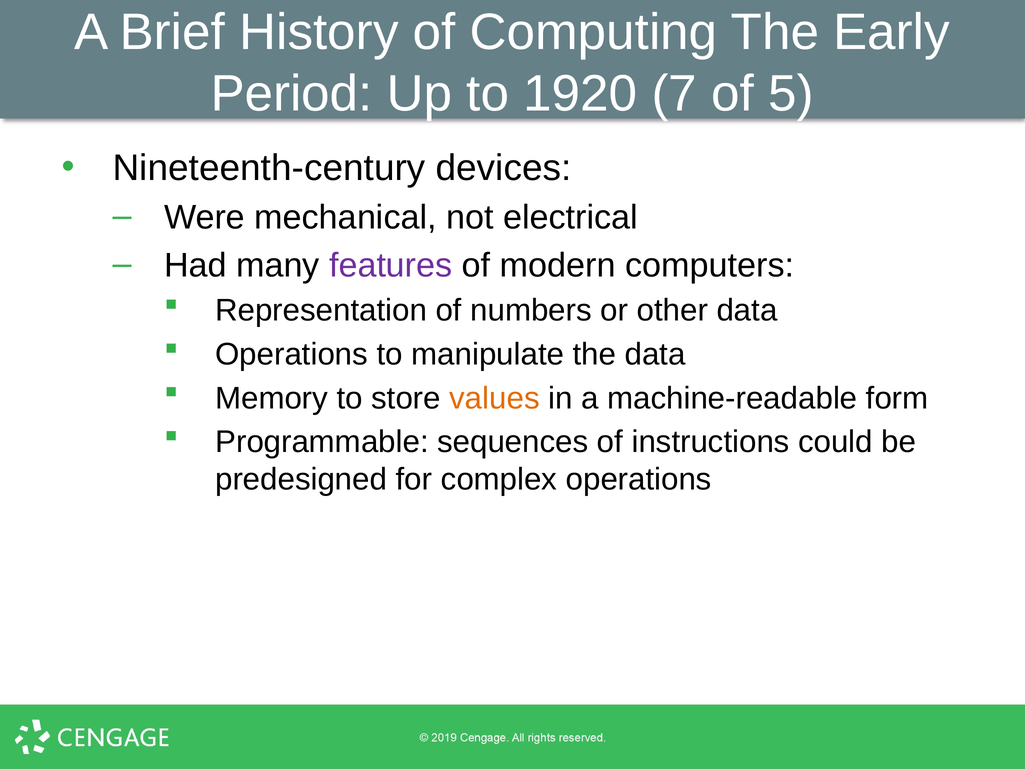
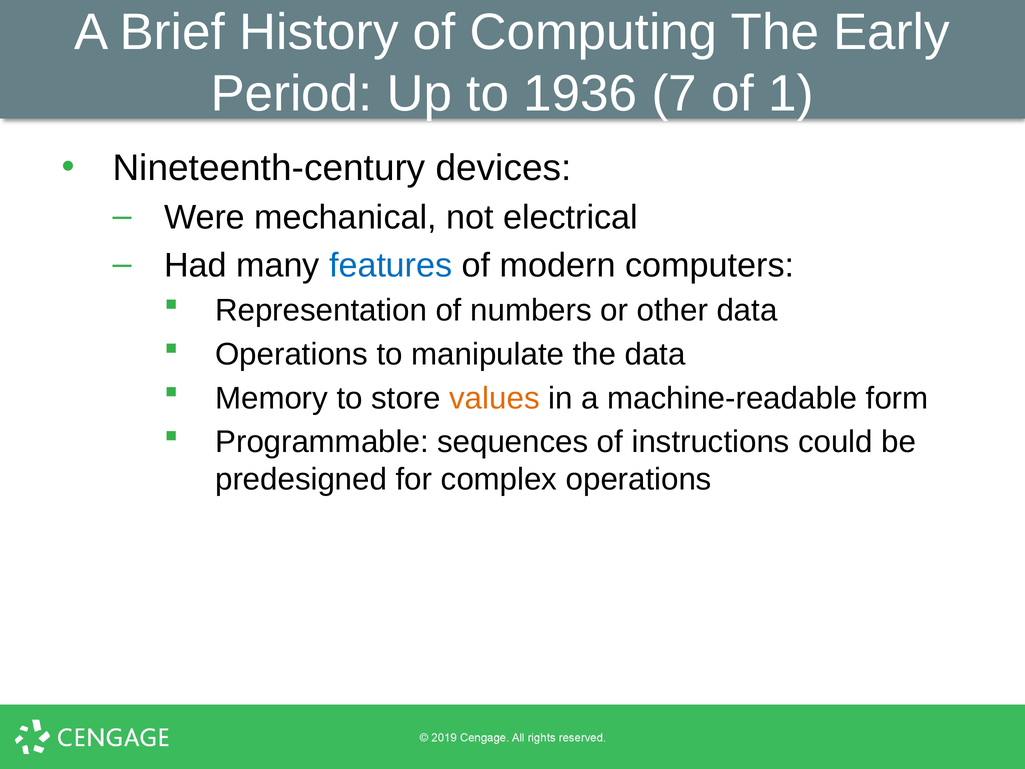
1920: 1920 -> 1936
5: 5 -> 1
features colour: purple -> blue
